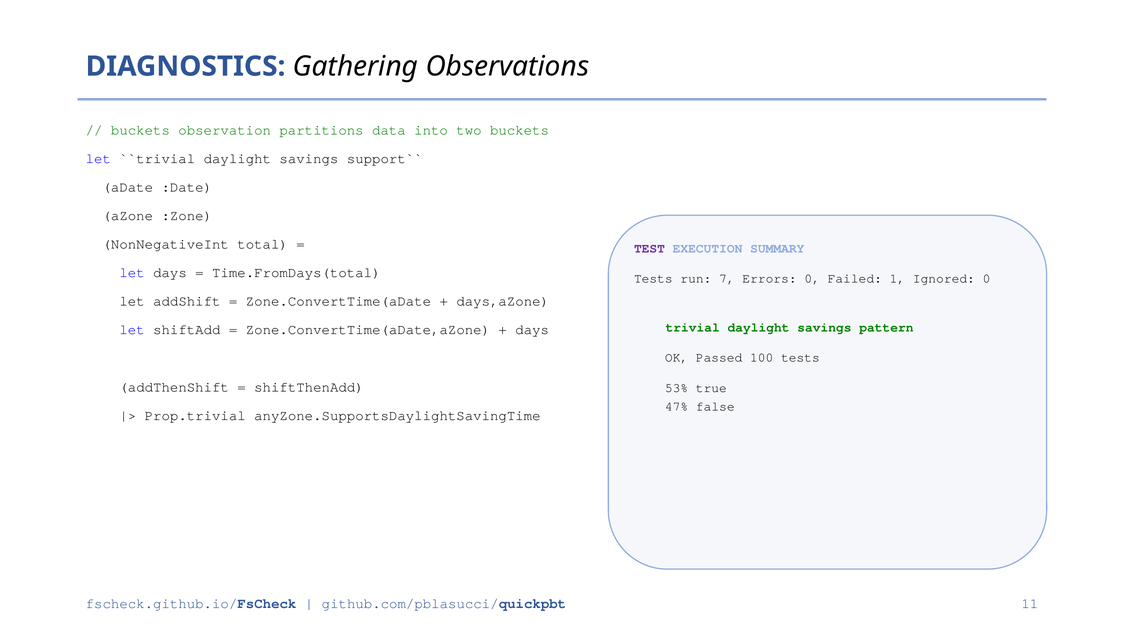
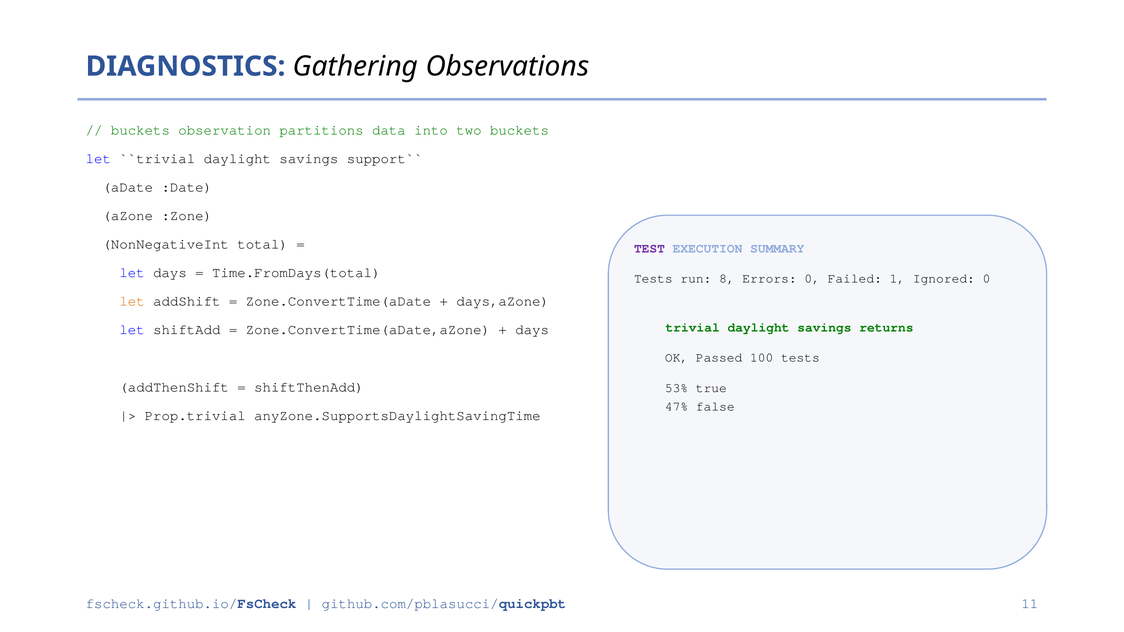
7: 7 -> 8
let at (132, 301) colour: black -> orange
pattern: pattern -> returns
